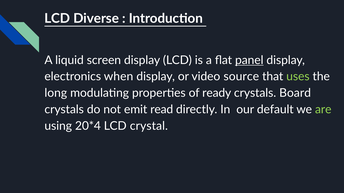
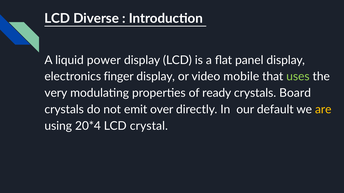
screen: screen -> power
panel underline: present -> none
when: when -> finger
source: source -> mobile
long: long -> very
read: read -> over
are colour: light green -> yellow
